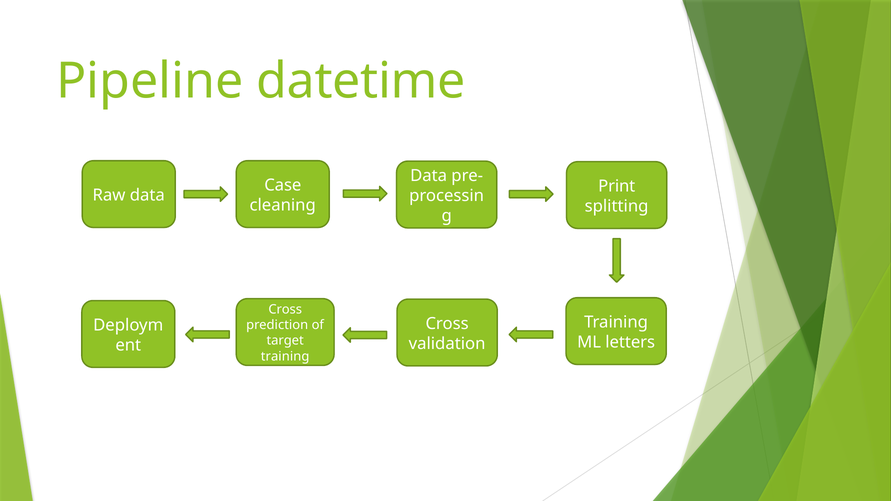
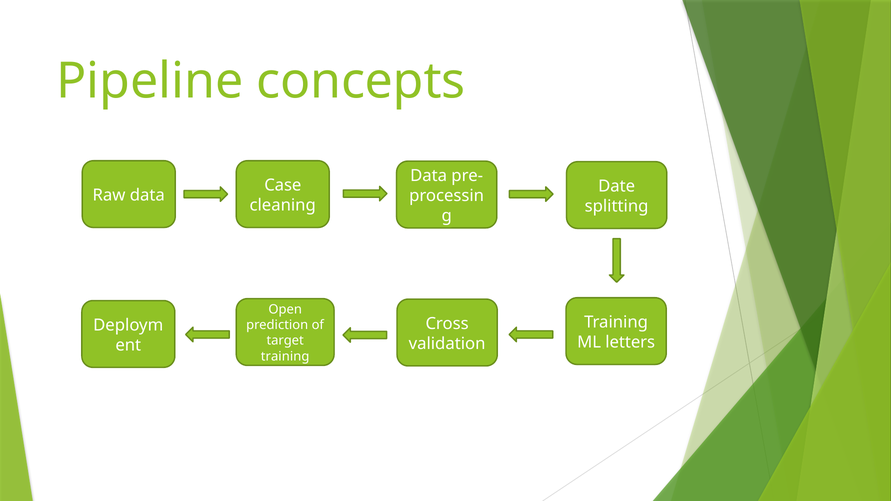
datetime: datetime -> concepts
Print: Print -> Date
Cross at (285, 310): Cross -> Open
